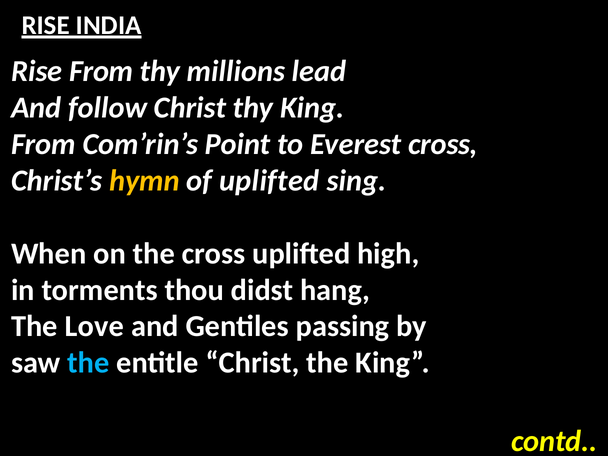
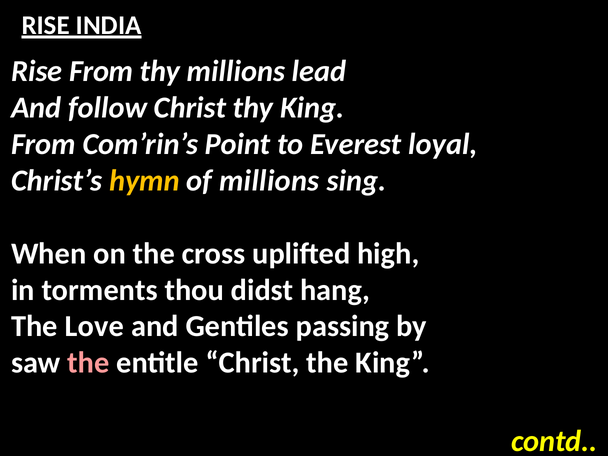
Everest cross: cross -> loyal
of uplifted: uplifted -> millions
the at (88, 363) colour: light blue -> pink
